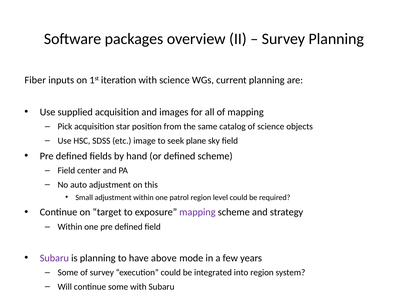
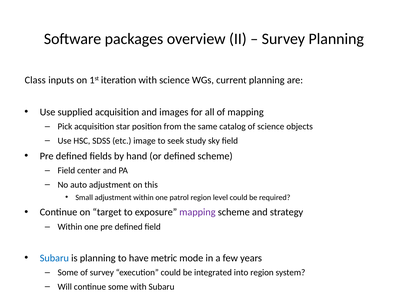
Fiber: Fiber -> Class
plane: plane -> study
Subaru at (54, 258) colour: purple -> blue
above: above -> metric
